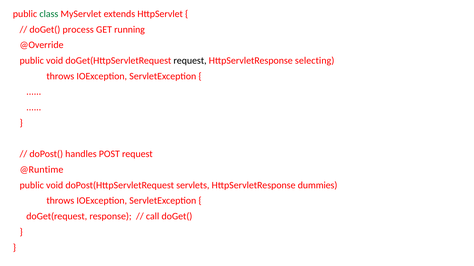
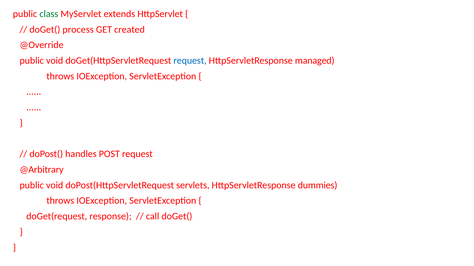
running: running -> created
request at (190, 61) colour: black -> blue
selecting: selecting -> managed
@Runtime: @Runtime -> @Arbitrary
